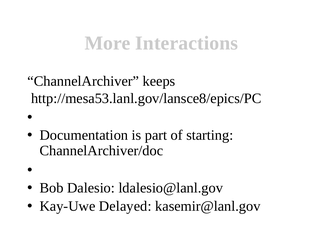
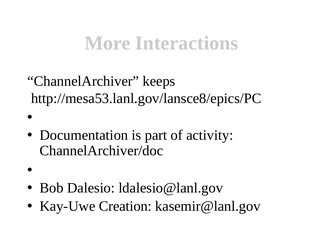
starting: starting -> activity
Delayed: Delayed -> Creation
